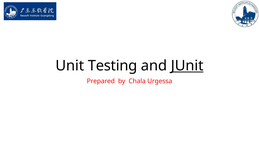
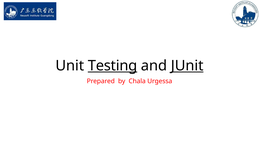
Testing underline: none -> present
